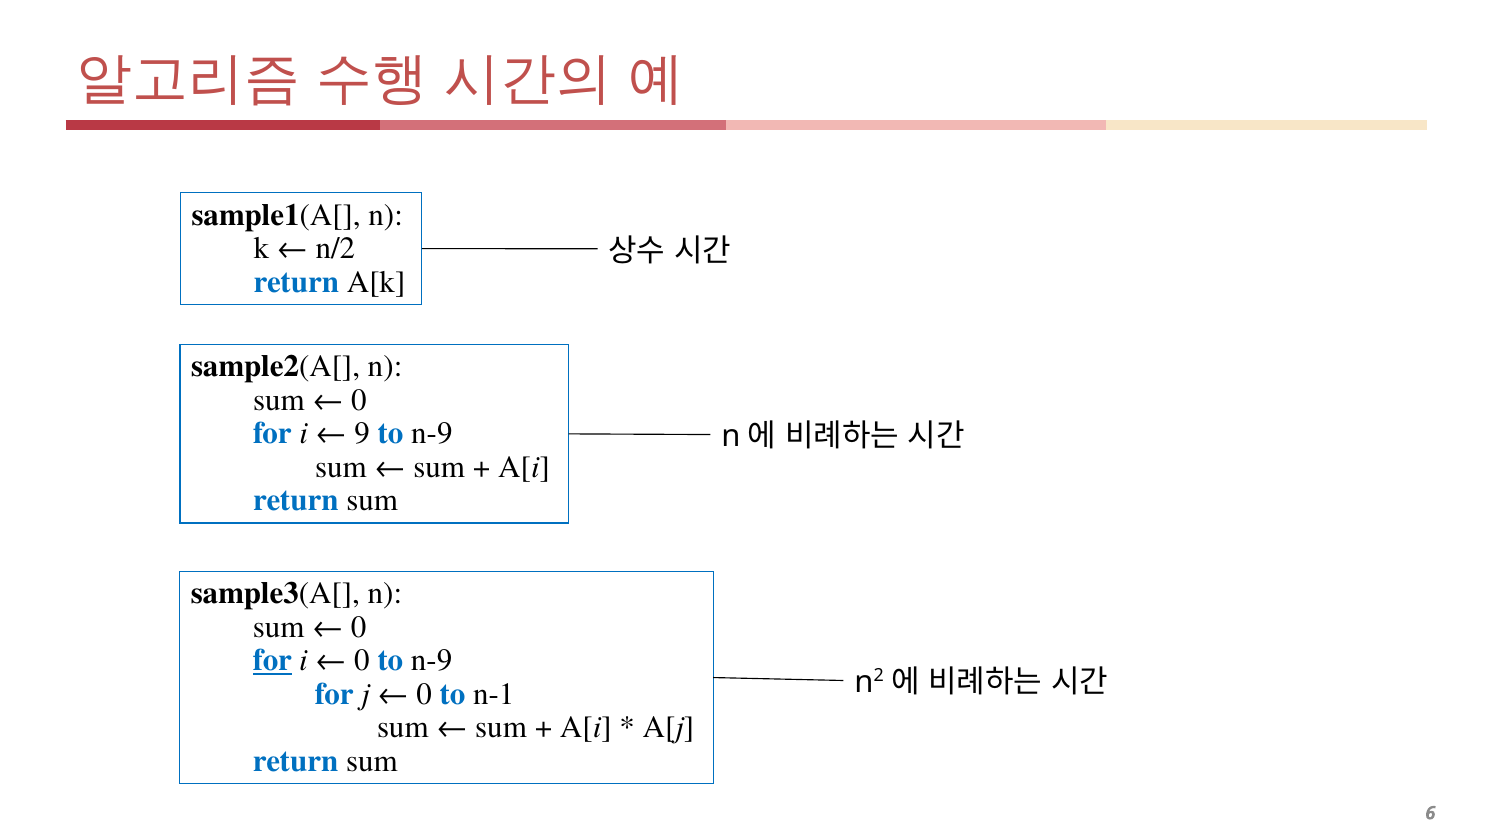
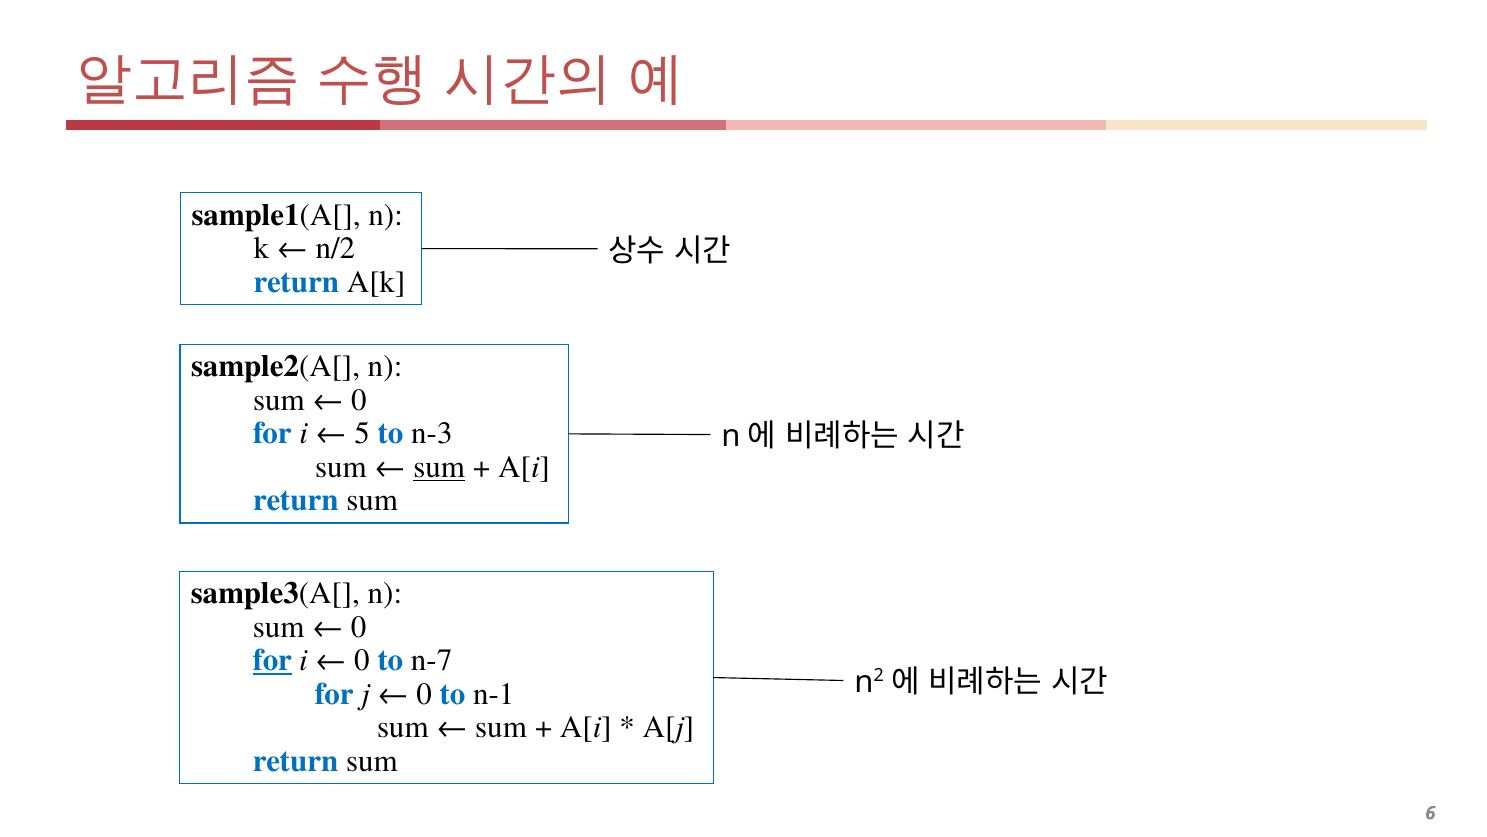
9: 9 -> 5
n-9 at (432, 433): n-9 -> n-3
sum at (439, 467) underline: none -> present
0 to n-9: n-9 -> n-7
